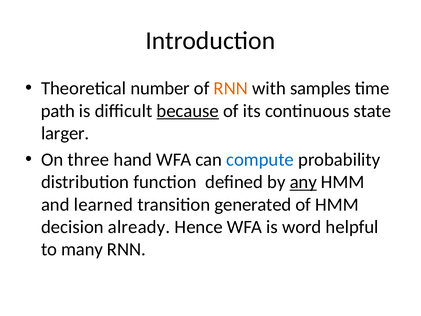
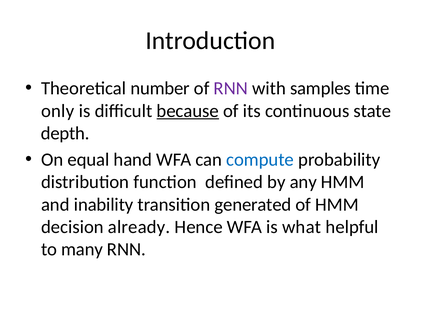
RNN at (231, 88) colour: orange -> purple
path: path -> only
larger: larger -> depth
three: three -> equal
any underline: present -> none
learned: learned -> inability
word: word -> what
